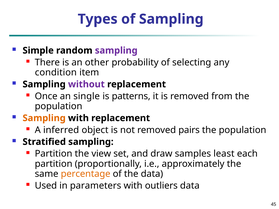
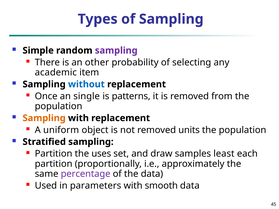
condition: condition -> academic
without colour: purple -> blue
inferred: inferred -> uniform
pairs: pairs -> units
view: view -> uses
percentage colour: orange -> purple
outliers: outliers -> smooth
